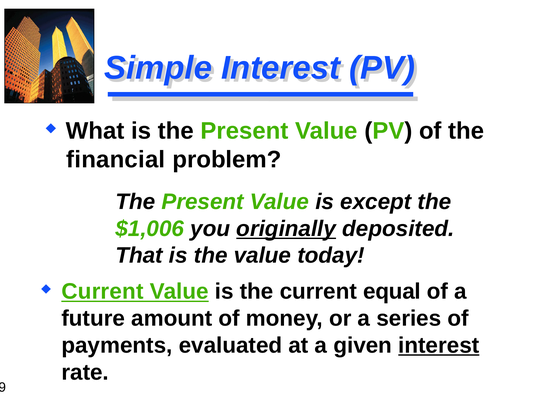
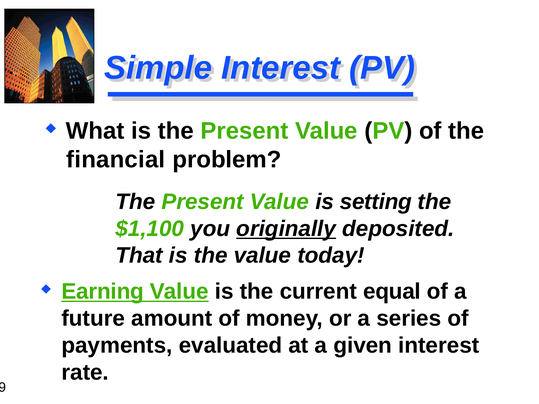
except: except -> setting
$1,006: $1,006 -> $1,100
Current at (103, 292): Current -> Earning
interest at (439, 346) underline: present -> none
